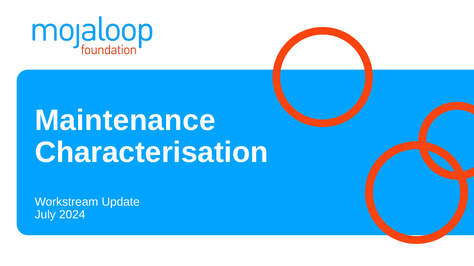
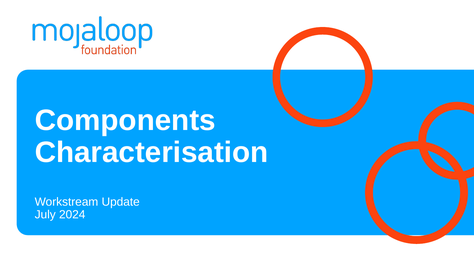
Maintenance: Maintenance -> Components
